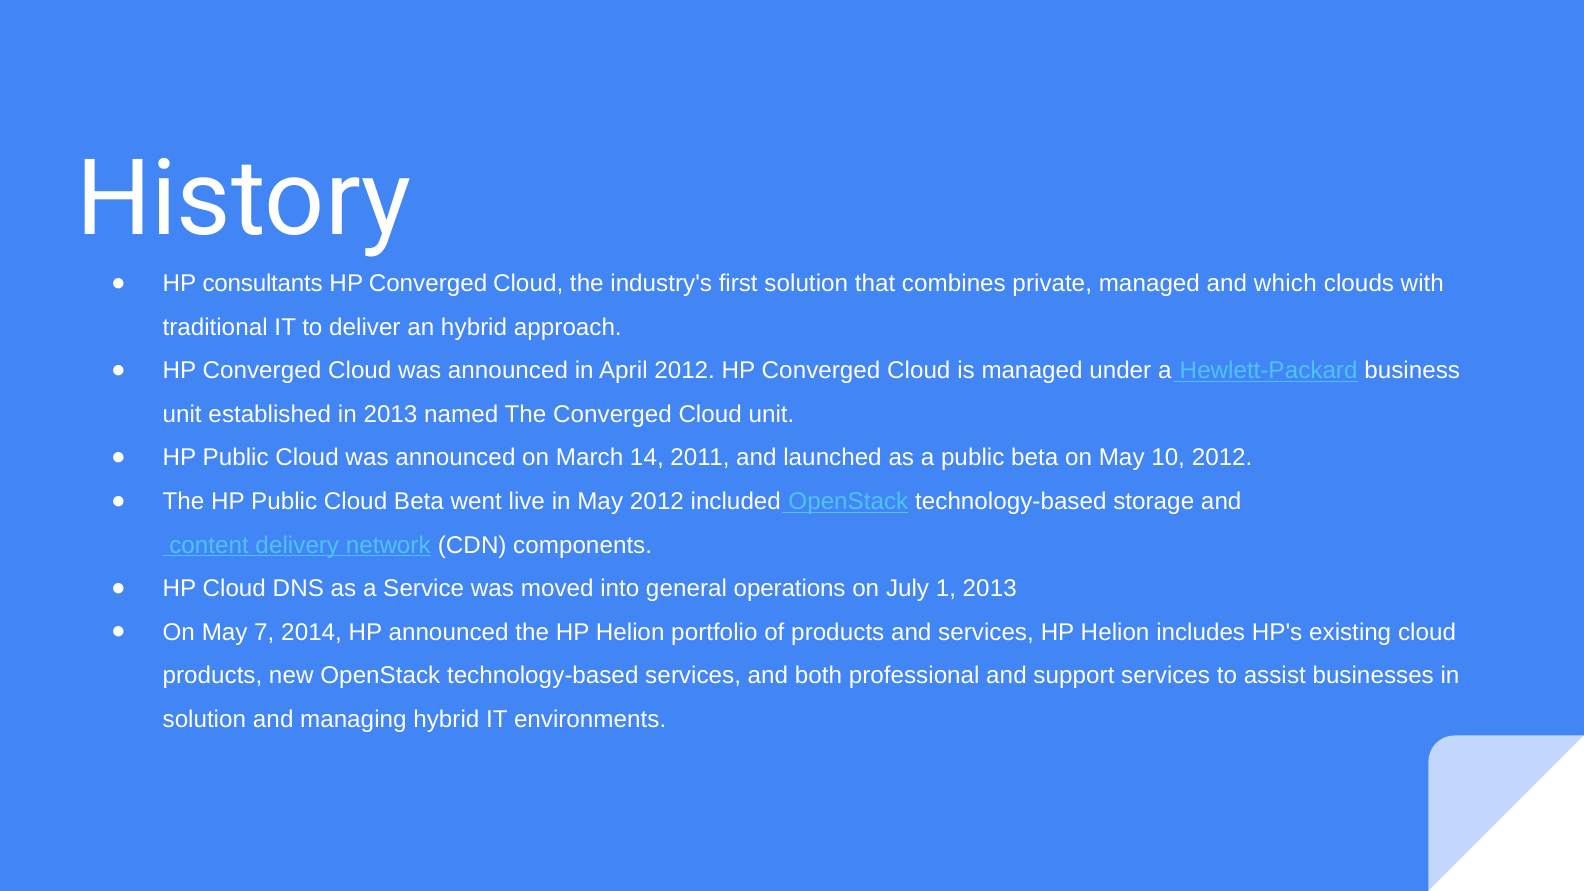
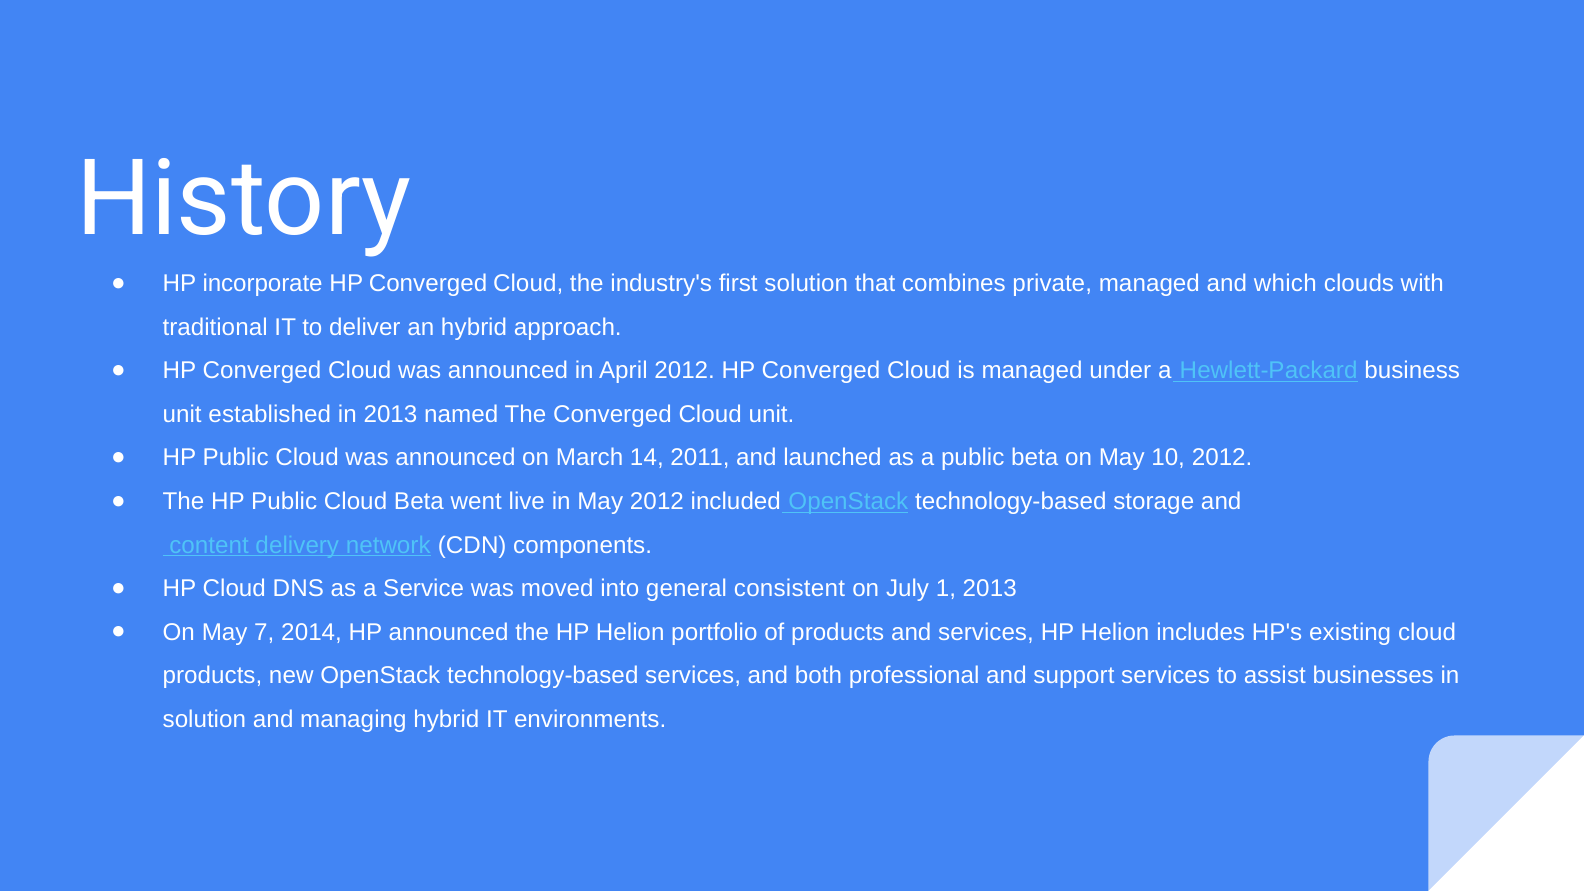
consultants: consultants -> incorporate
operations: operations -> consistent
